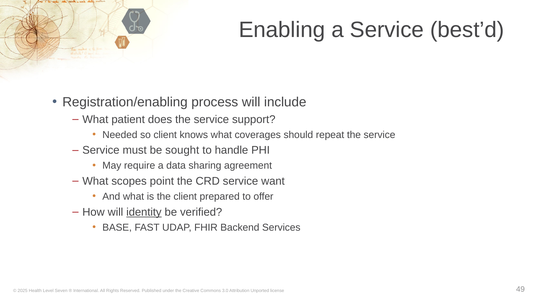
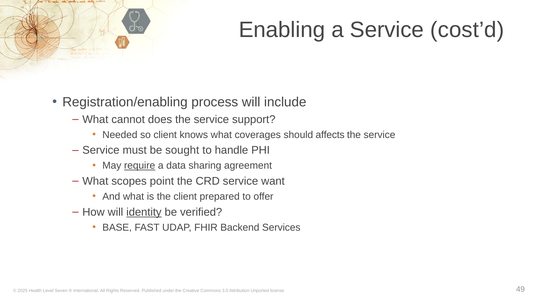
best’d: best’d -> cost’d
patient: patient -> cannot
repeat: repeat -> affects
require underline: none -> present
